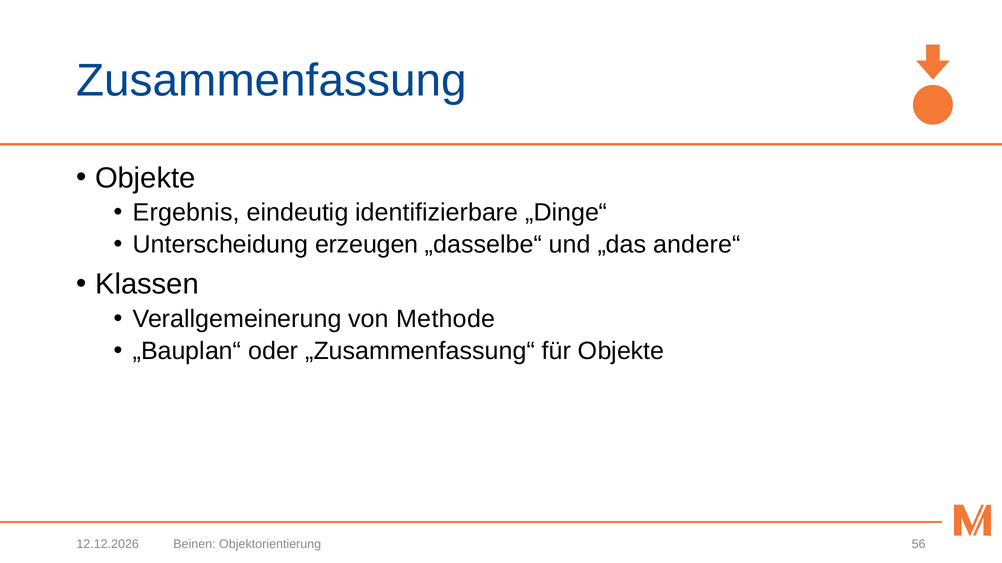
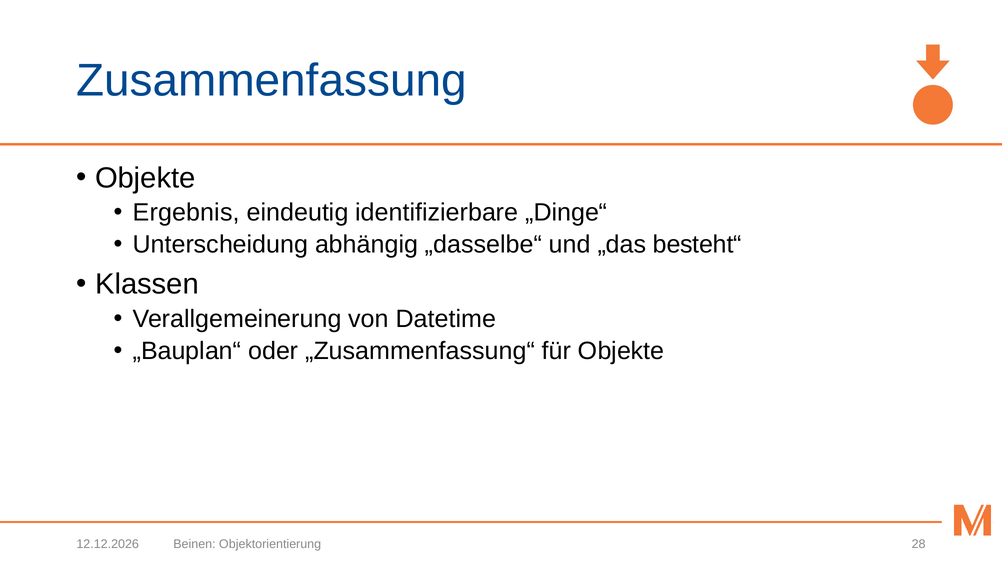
erzeugen: erzeugen -> abhängig
andere“: andere“ -> besteht“
Methode: Methode -> Datetime
56: 56 -> 28
